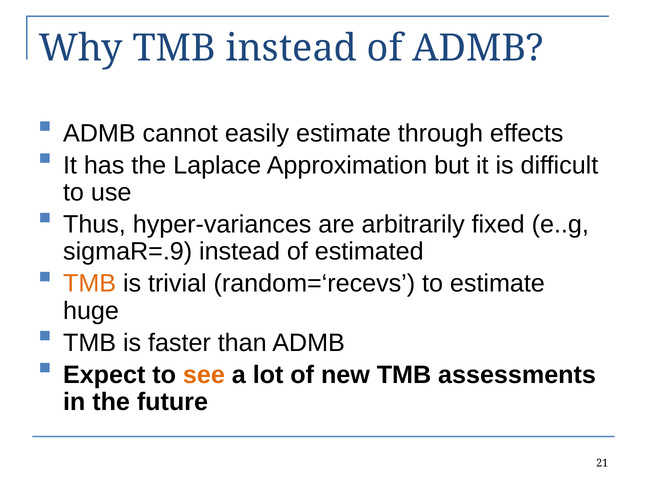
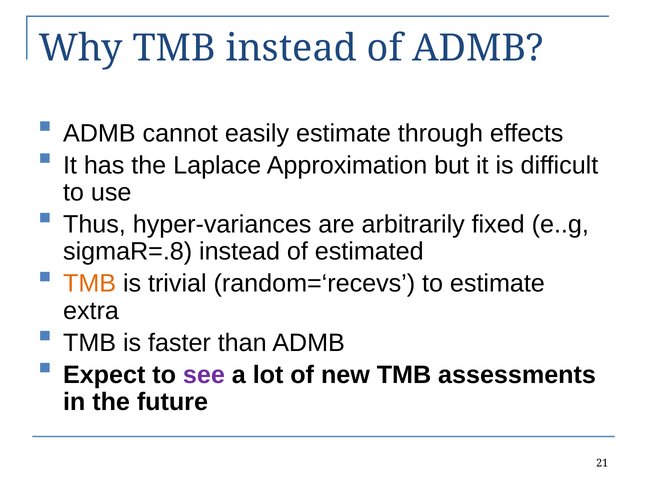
sigmaR=.9: sigmaR=.9 -> sigmaR=.8
huge: huge -> extra
see colour: orange -> purple
